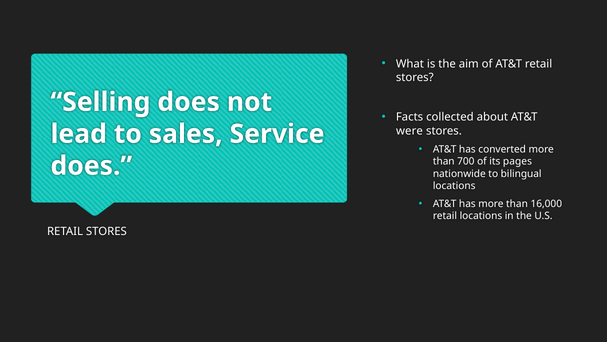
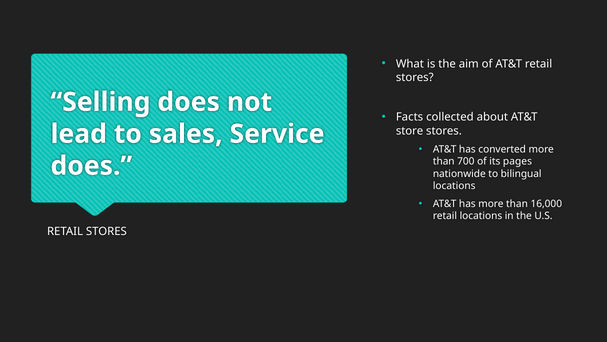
were: were -> store
